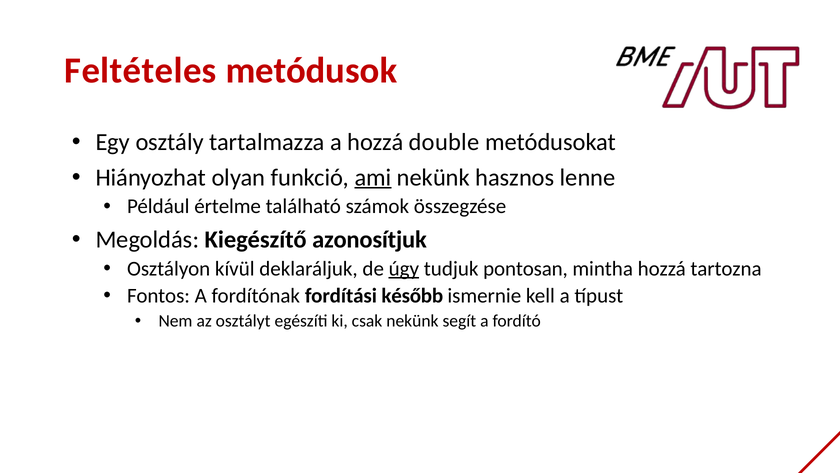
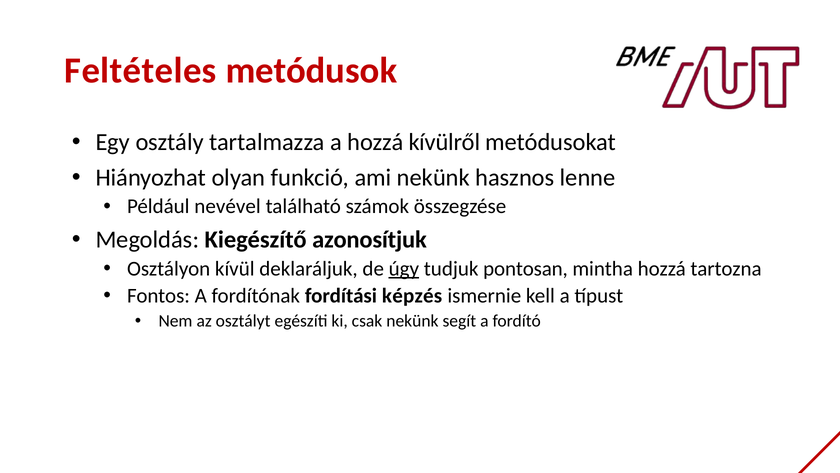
double: double -> kívülről
ami underline: present -> none
értelme: értelme -> nevével
később: később -> képzés
